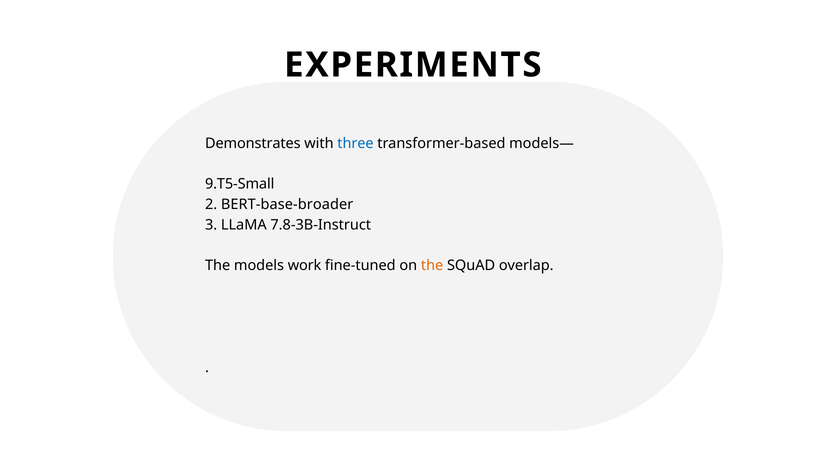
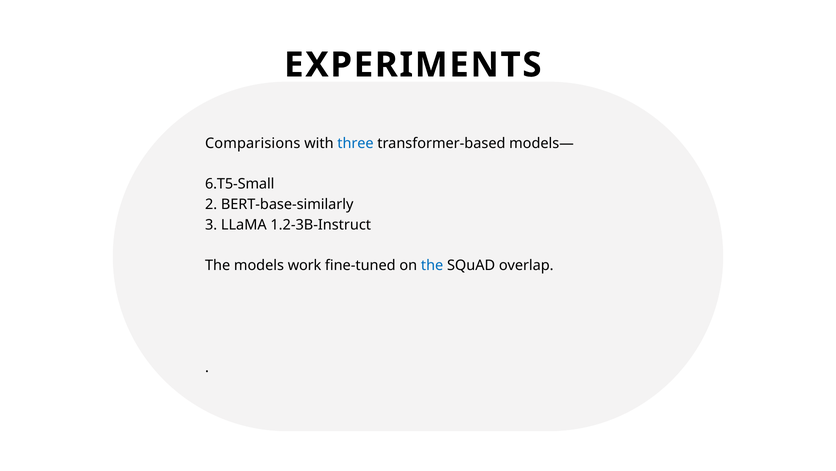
Demonstrates: Demonstrates -> Comparisions
9.T5-Small: 9.T5-Small -> 6.T5-Small
BERT-base-broader: BERT-base-broader -> BERT-base-similarly
7.8-3B-Instruct: 7.8-3B-Instruct -> 1.2-3B-Instruct
the at (432, 265) colour: orange -> blue
